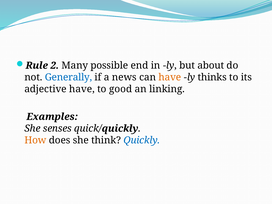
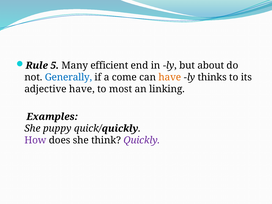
2: 2 -> 5
possible: possible -> efficient
news: news -> come
good: good -> most
senses: senses -> puppy
How colour: orange -> purple
Quickly colour: blue -> purple
